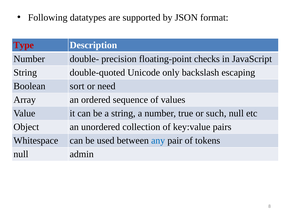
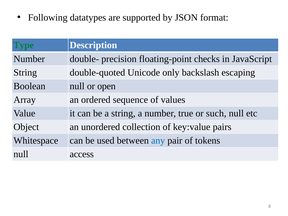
Type colour: red -> green
Boolean sort: sort -> null
need: need -> open
admin: admin -> access
